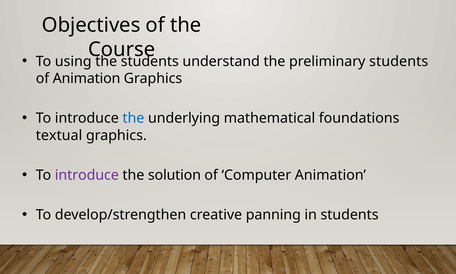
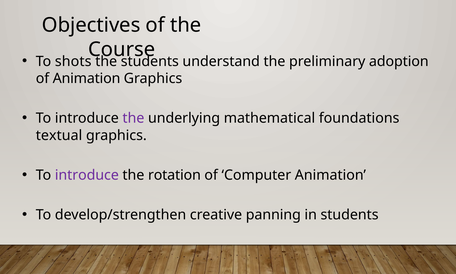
using: using -> shots
preliminary students: students -> adoption
the at (133, 118) colour: blue -> purple
solution: solution -> rotation
